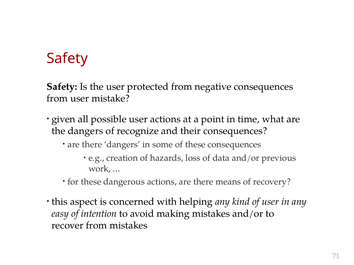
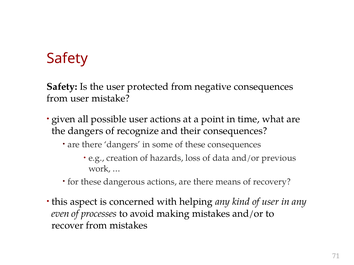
easy: easy -> even
intention: intention -> processes
